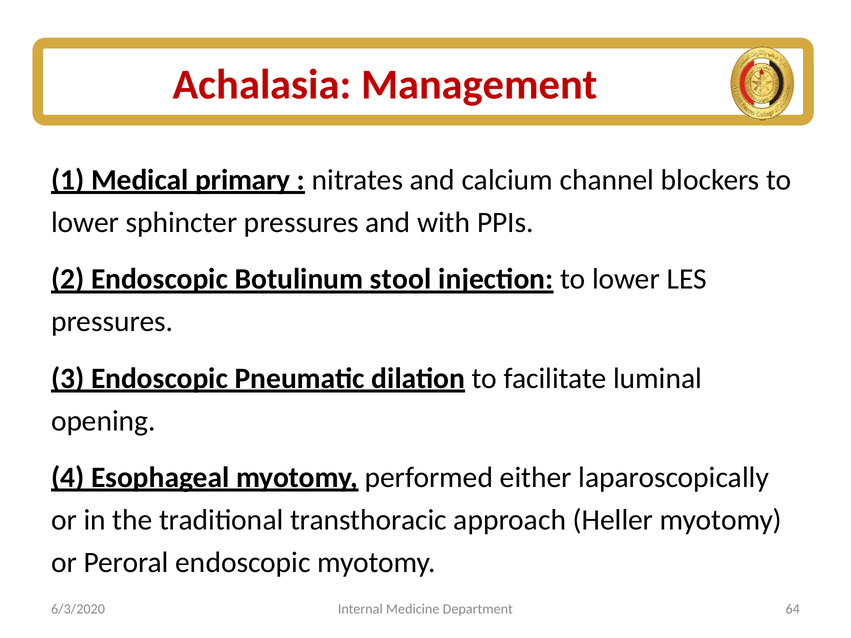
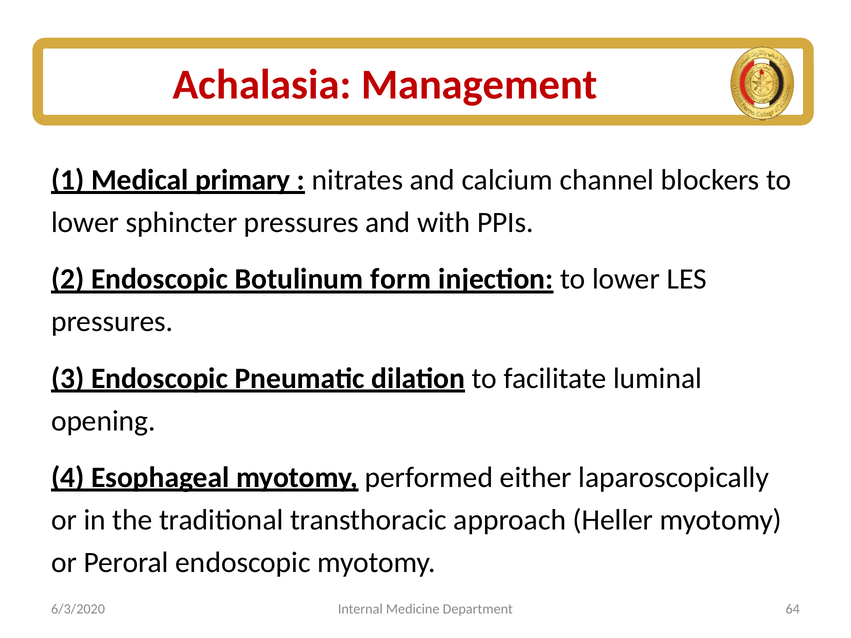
stool: stool -> form
